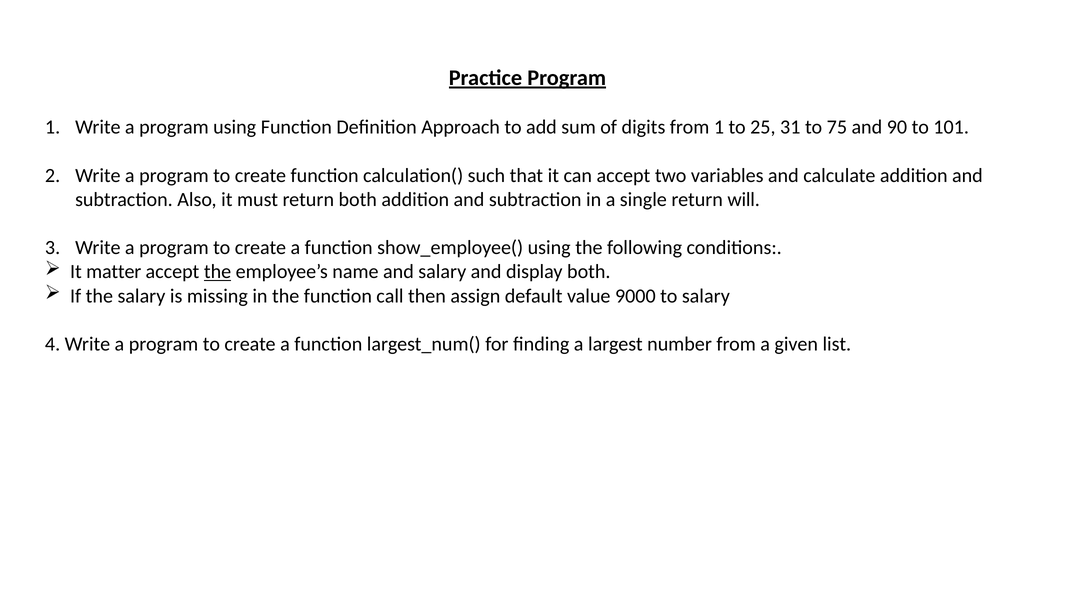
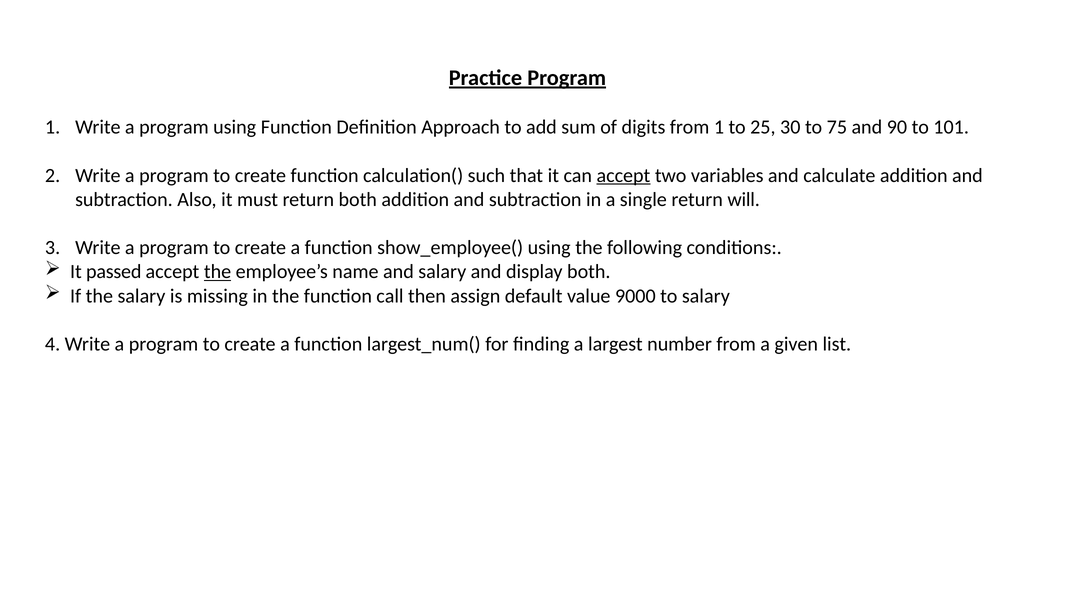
31: 31 -> 30
accept at (623, 175) underline: none -> present
matter: matter -> passed
